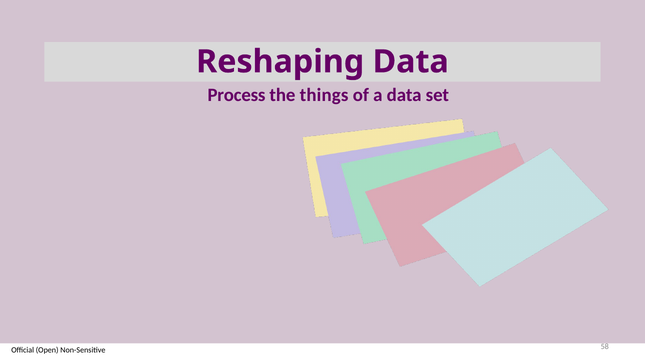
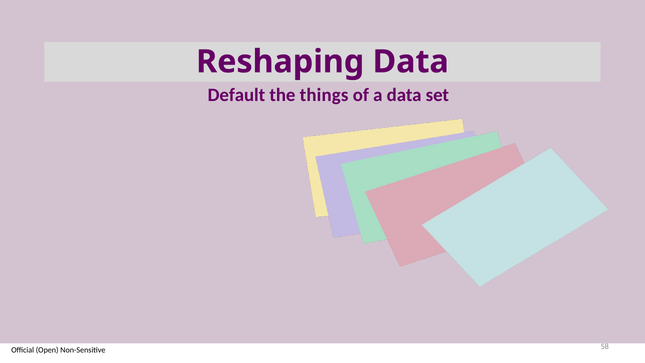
Process: Process -> Default
